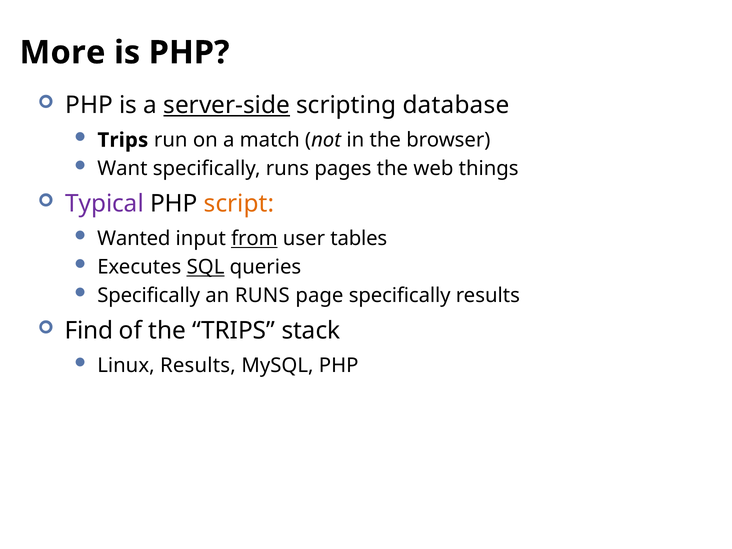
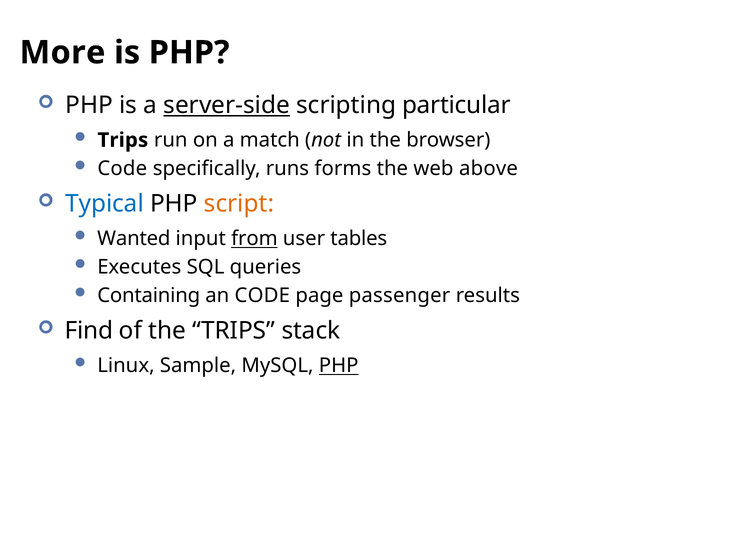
database: database -> particular
Want at (122, 169): Want -> Code
pages: pages -> forms
things: things -> above
Typical colour: purple -> blue
SQL underline: present -> none
Specifically at (149, 296): Specifically -> Containing
an RUNS: RUNS -> CODE
page specifically: specifically -> passenger
Linux Results: Results -> Sample
PHP at (339, 366) underline: none -> present
